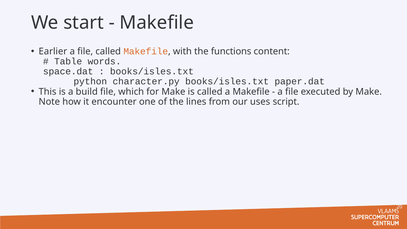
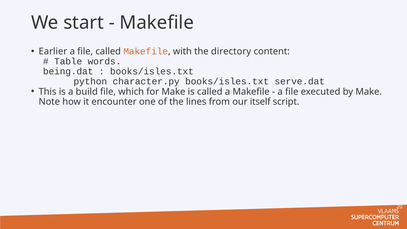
functions: functions -> directory
space.dat: space.dat -> being.dat
paper.dat: paper.dat -> serve.dat
uses: uses -> itself
